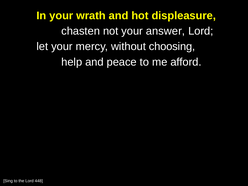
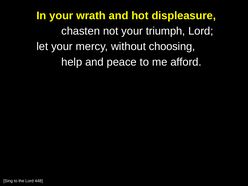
answer: answer -> triumph
